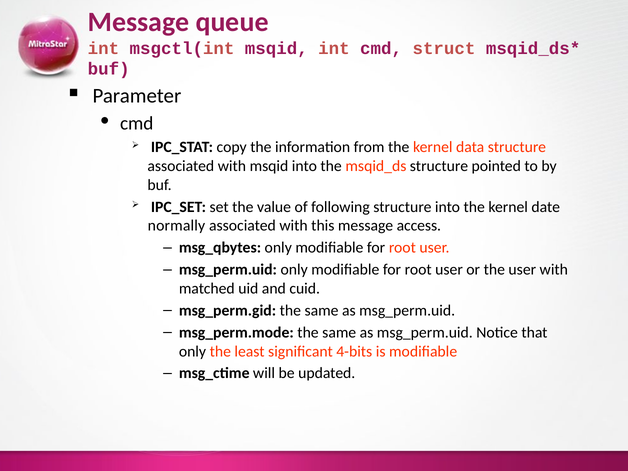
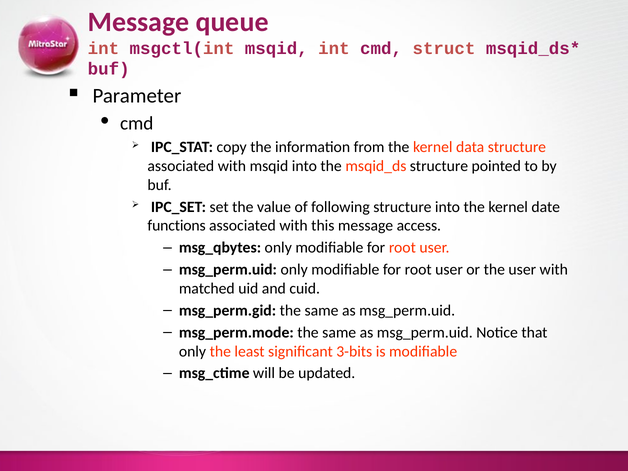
normally: normally -> functions
4-bits: 4-bits -> 3-bits
